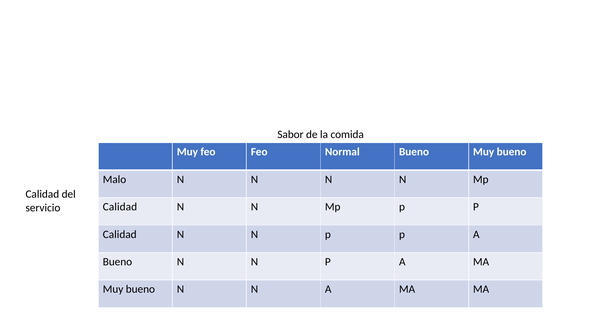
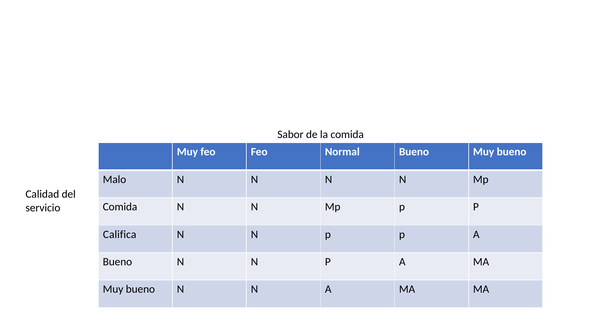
Calidad at (120, 207): Calidad -> Comida
Calidad at (120, 235): Calidad -> Califica
